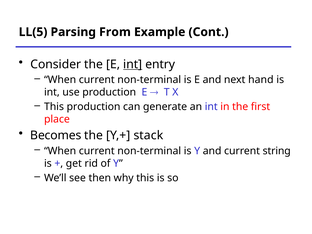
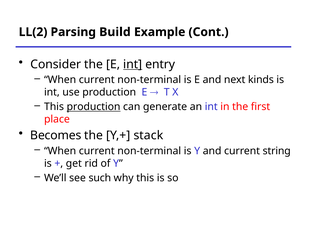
LL(5: LL(5 -> LL(2
From: From -> Build
hand: hand -> kinds
production at (94, 107) underline: none -> present
then: then -> such
